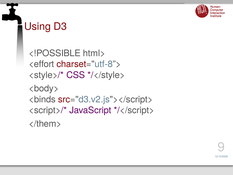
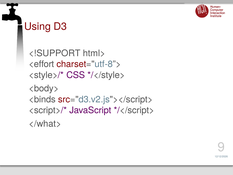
<!POSSIBLE: <!POSSIBLE -> <!SUPPORT
</them>: </them> -> </what>
